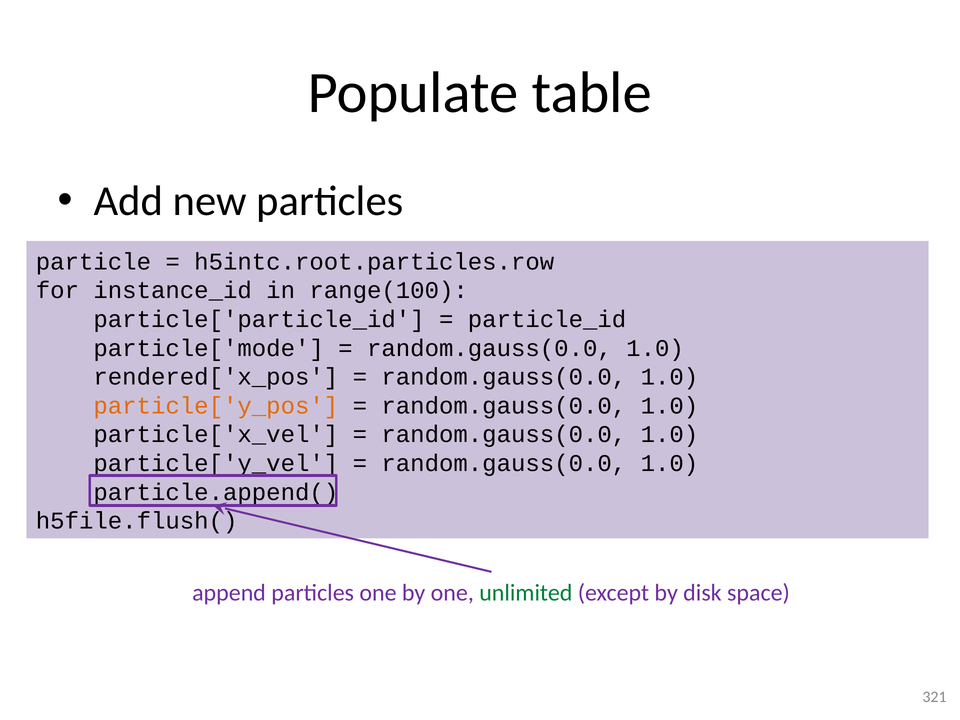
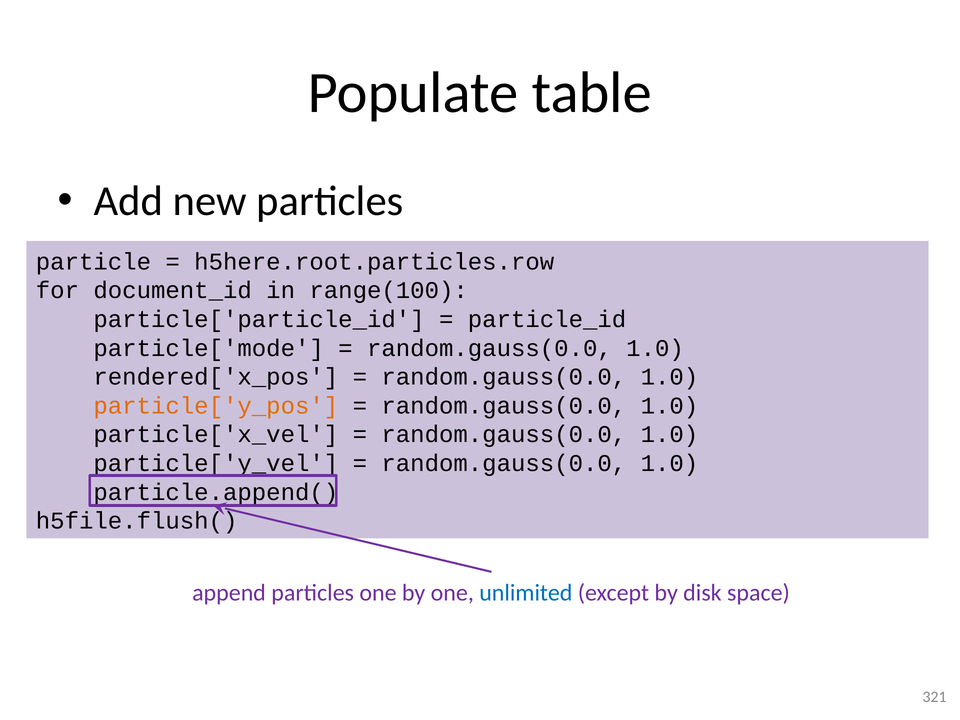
h5intc.root.particles.row: h5intc.root.particles.row -> h5here.root.particles.row
instance_id: instance_id -> document_id
unlimited colour: green -> blue
